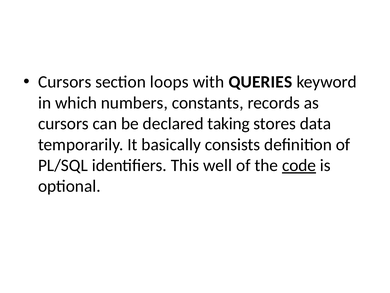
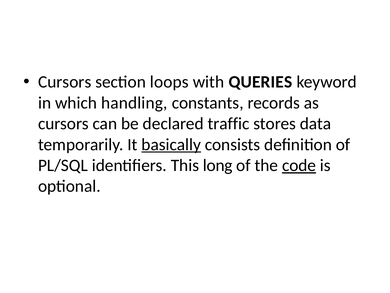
numbers: numbers -> handling
taking: taking -> traffic
basically underline: none -> present
well: well -> long
